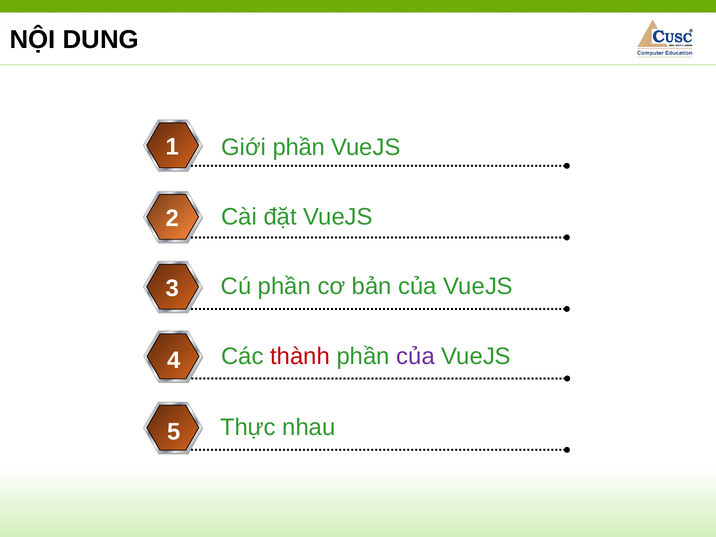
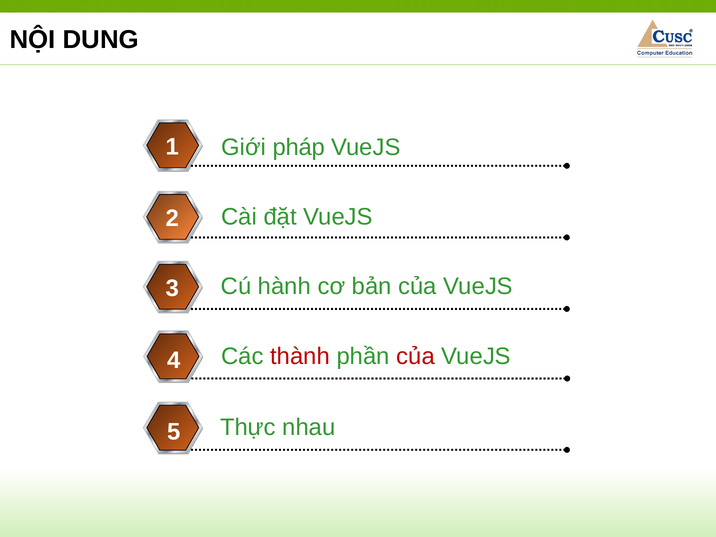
Giới phần: phần -> pháp
Cú phần: phần -> hành
của at (416, 356) colour: purple -> red
